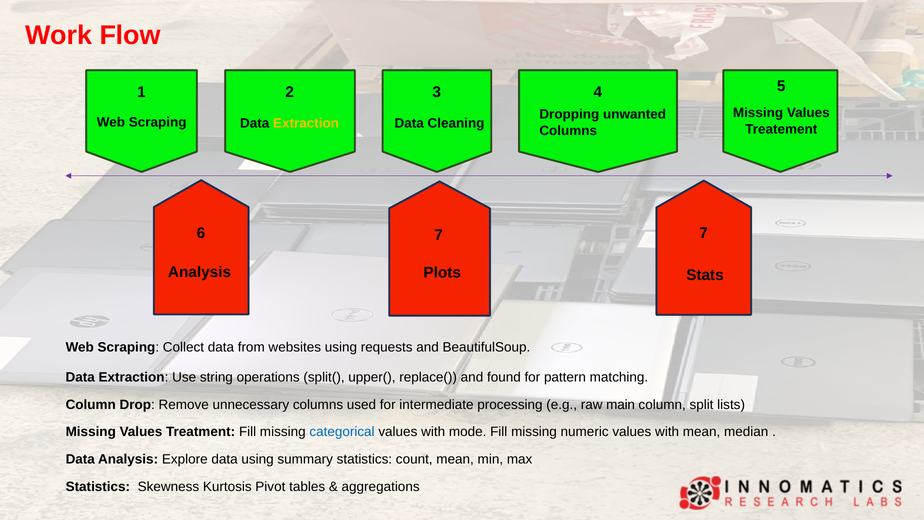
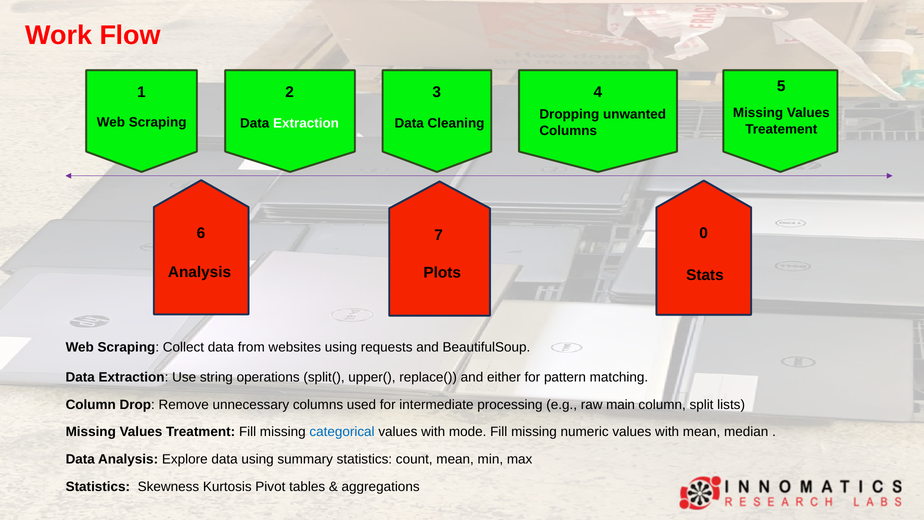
Extraction at (306, 123) colour: yellow -> white
7 7: 7 -> 0
found: found -> either
